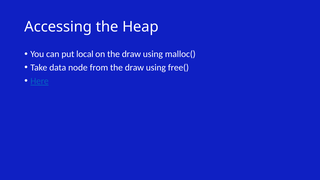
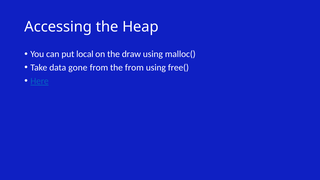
node: node -> gone
from the draw: draw -> from
